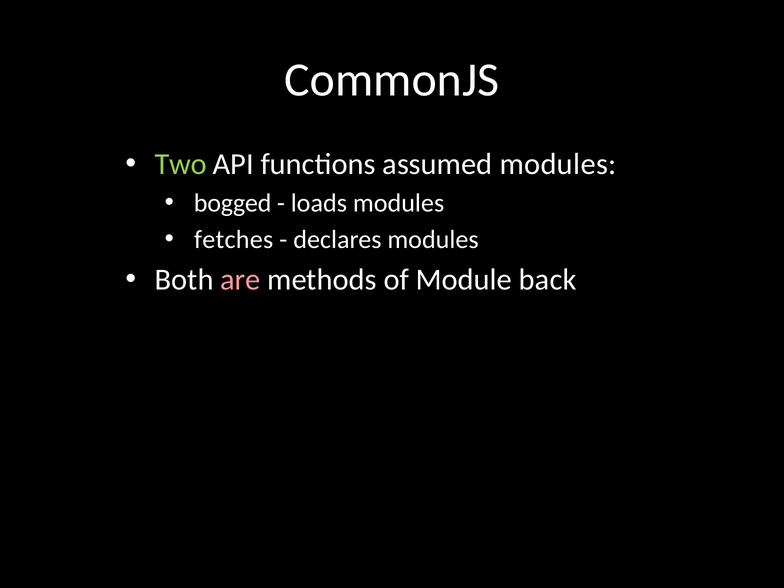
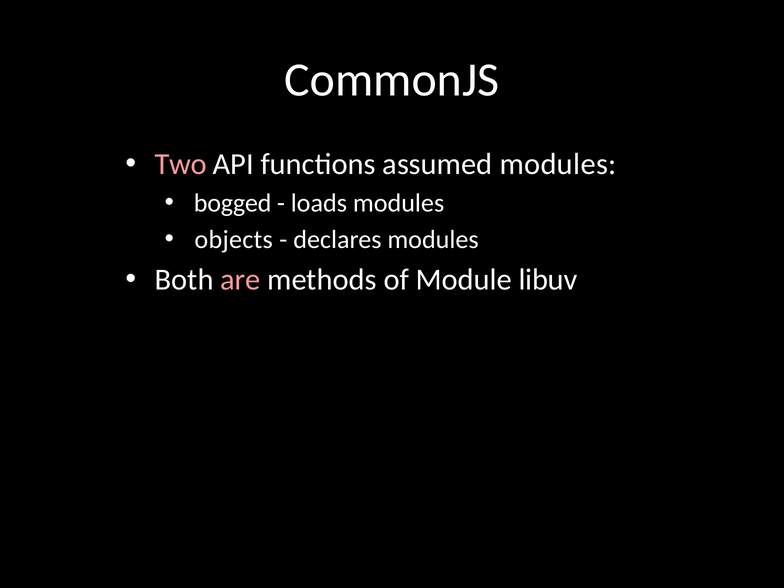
Two colour: light green -> pink
fetches: fetches -> objects
back: back -> libuv
